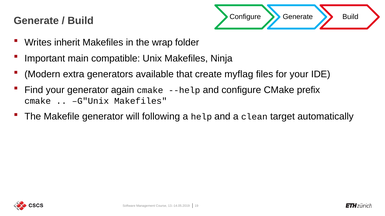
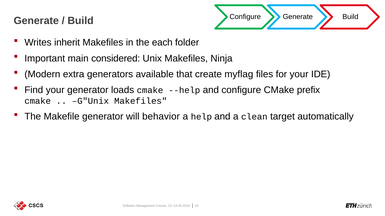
wrap: wrap -> each
compatible: compatible -> considered
again: again -> loads
following: following -> behavior
